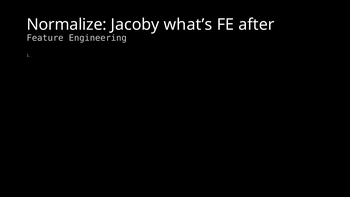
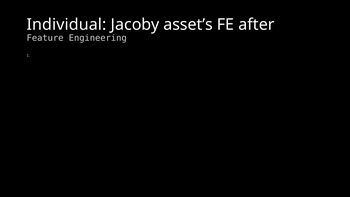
Normalize: Normalize -> Individual
what’s: what’s -> asset’s
